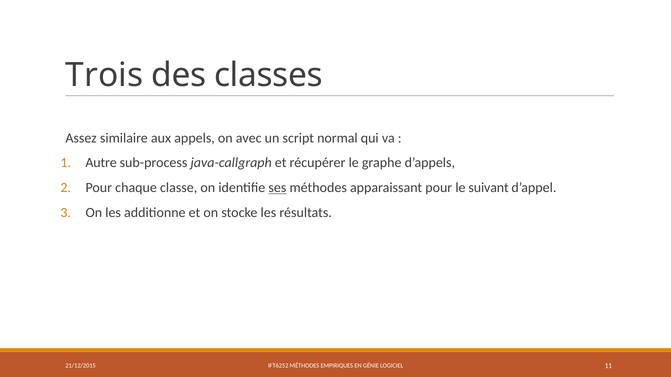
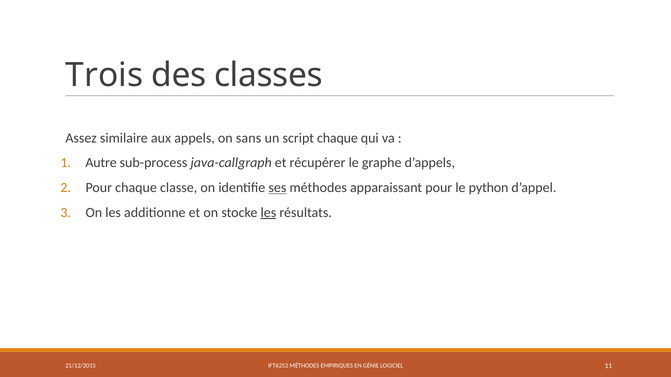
avec: avec -> sans
script normal: normal -> chaque
suivant: suivant -> python
les at (268, 213) underline: none -> present
